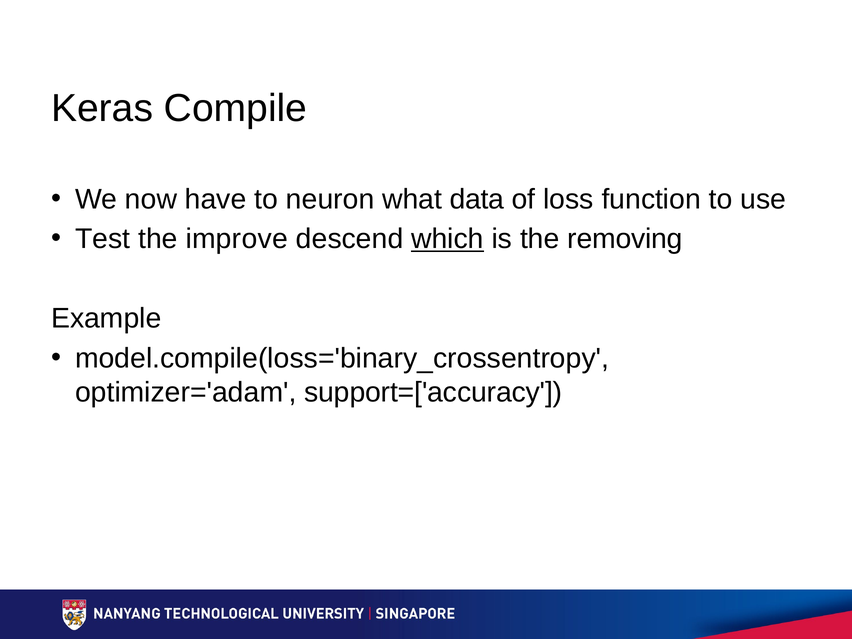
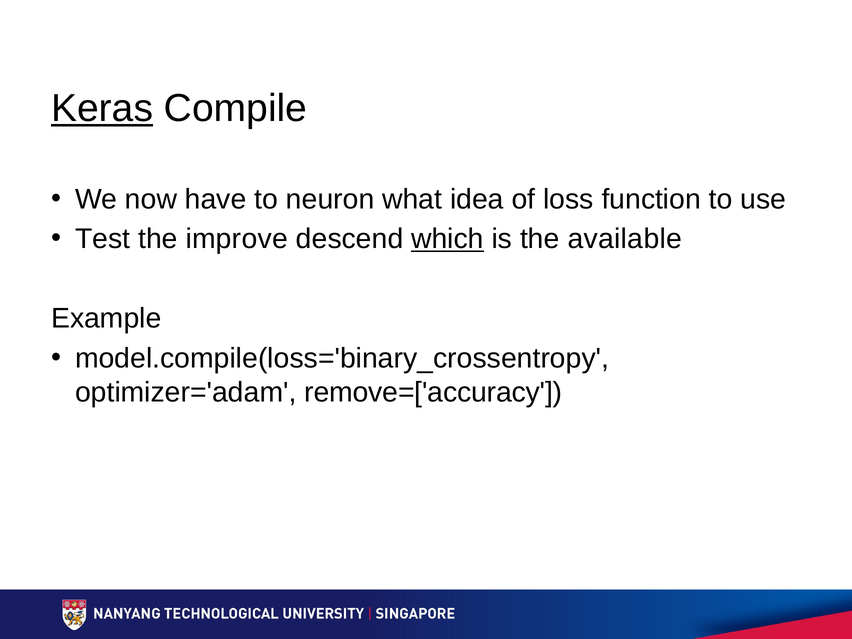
Keras underline: none -> present
data: data -> idea
removing: removing -> available
support=['accuracy: support=['accuracy -> remove=['accuracy
